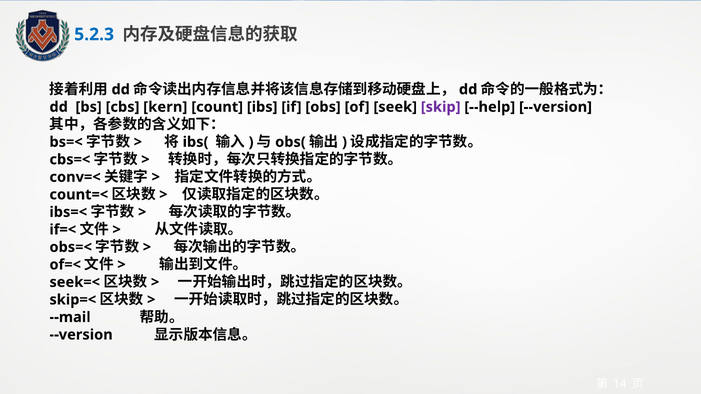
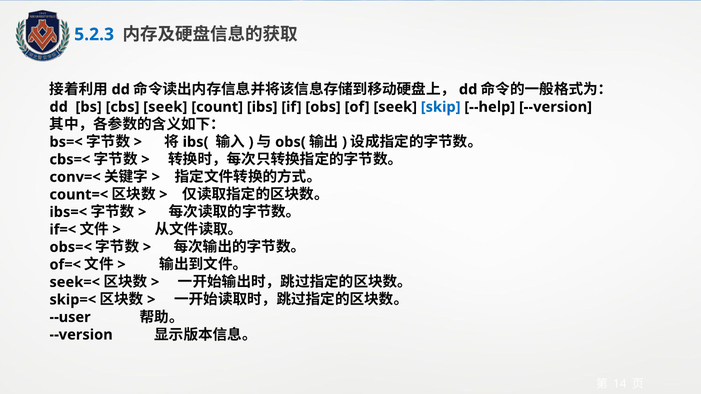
cbs kern: kern -> seek
skip colour: purple -> blue
--mail: --mail -> --user
